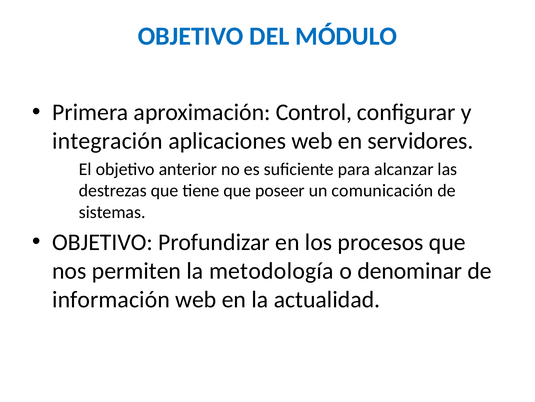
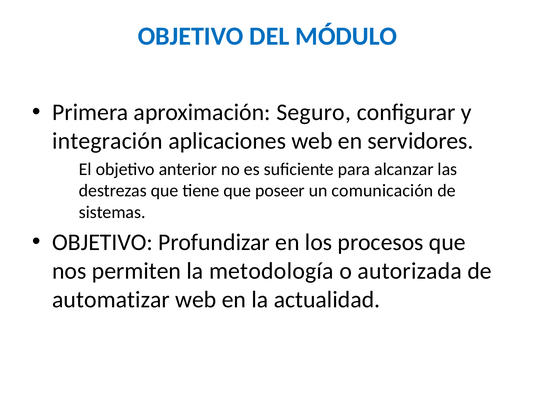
Control: Control -> Seguro
denominar: denominar -> autorizada
información: información -> automatizar
